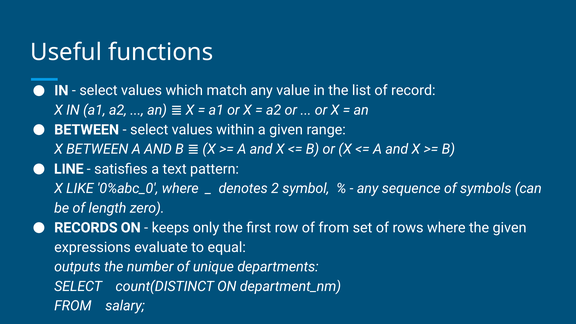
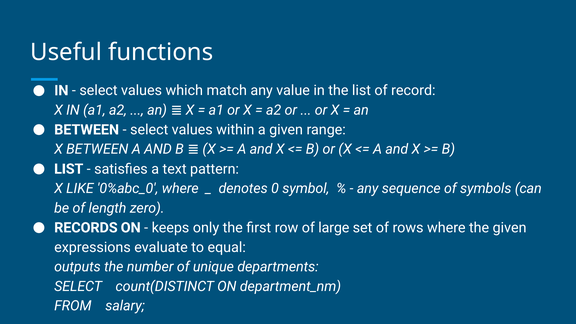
LINE at (69, 169): LINE -> LIST
2: 2 -> 0
of from: from -> large
